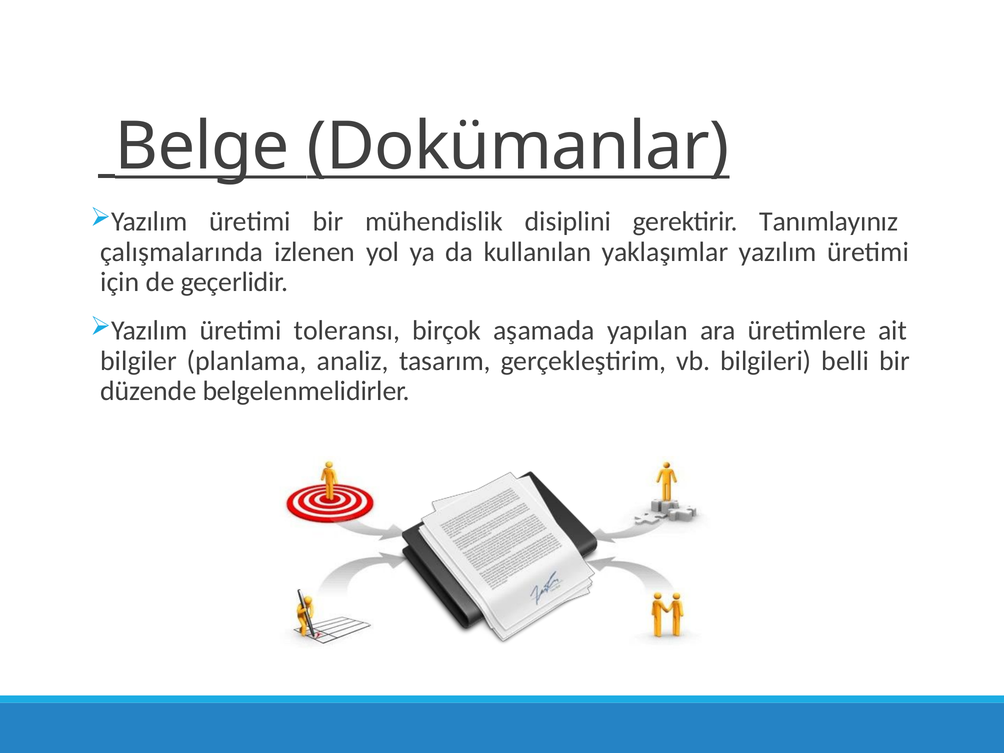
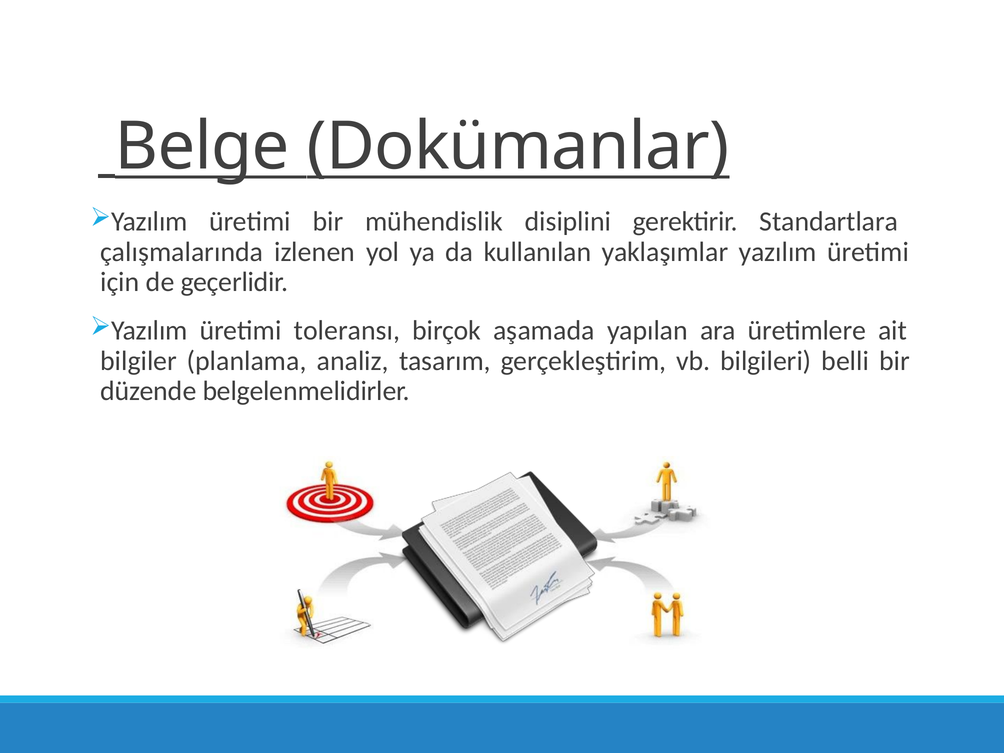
Tanımlayınız: Tanımlayınız -> Standartlara
